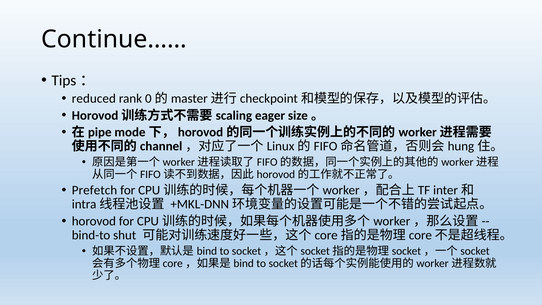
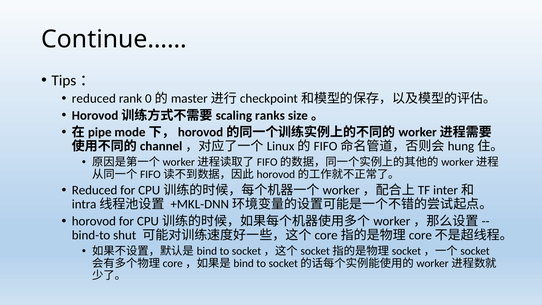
eager: eager -> ranks
Prefetch at (94, 190): Prefetch -> Reduced
